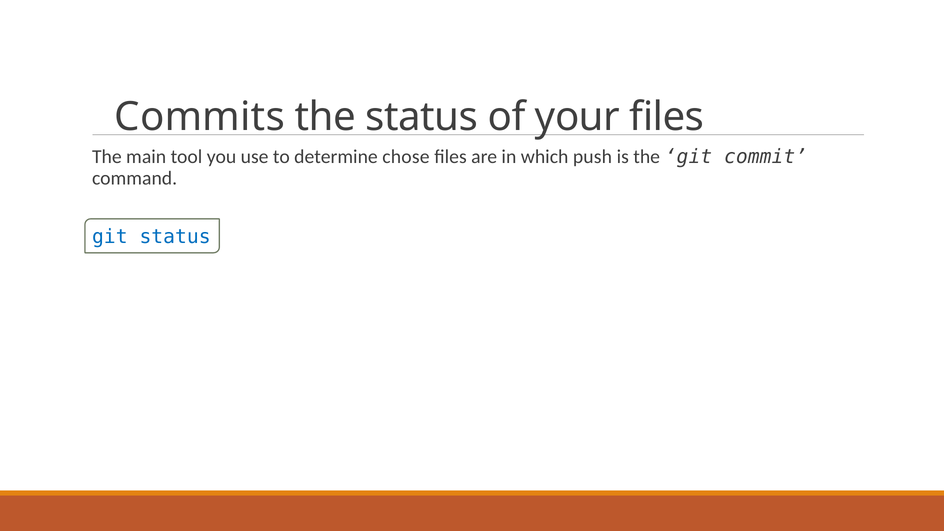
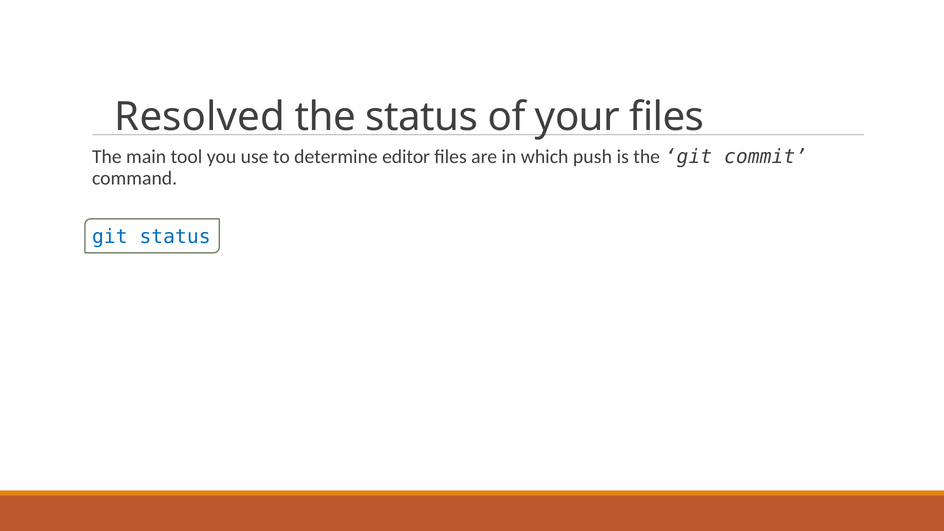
Commits: Commits -> Resolved
chose: chose -> editor
